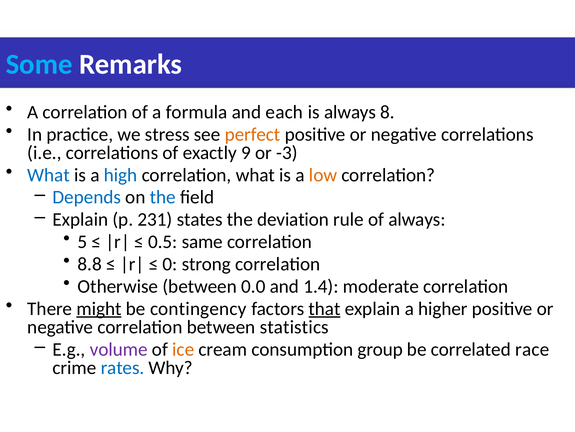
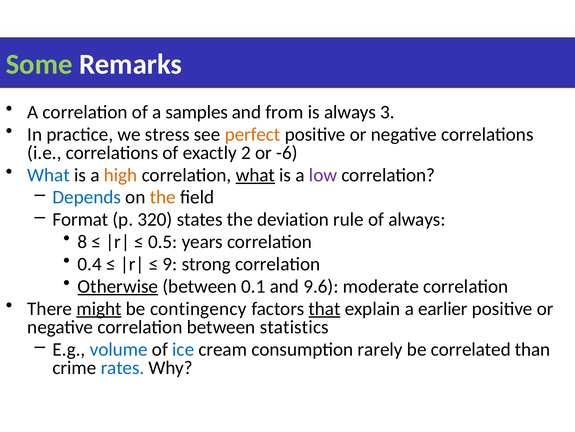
Some colour: light blue -> light green
formula: formula -> samples
each: each -> from
8: 8 -> 3
9: 9 -> 2
-3: -3 -> -6
high colour: blue -> orange
what at (255, 175) underline: none -> present
low colour: orange -> purple
the at (163, 197) colour: blue -> orange
Explain at (80, 219): Explain -> Format
231: 231 -> 320
5: 5 -> 8
same: same -> years
8.8: 8.8 -> 0.4
0: 0 -> 9
Otherwise underline: none -> present
0.0: 0.0 -> 0.1
1.4: 1.4 -> 9.6
higher: higher -> earlier
volume colour: purple -> blue
ice colour: orange -> blue
group: group -> rarely
race: race -> than
